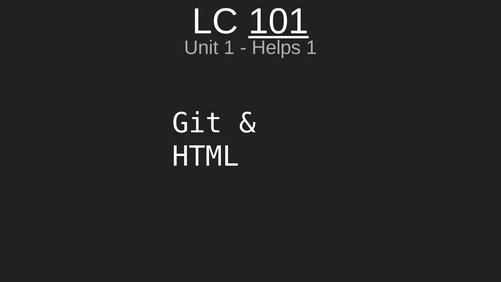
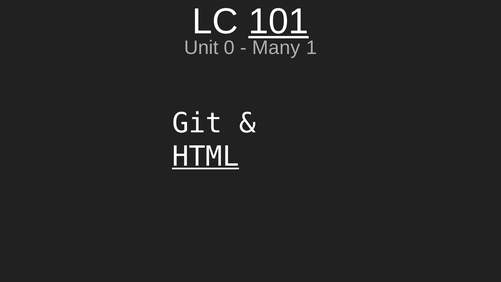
Unit 1: 1 -> 0
Helps: Helps -> Many
HTML underline: none -> present
